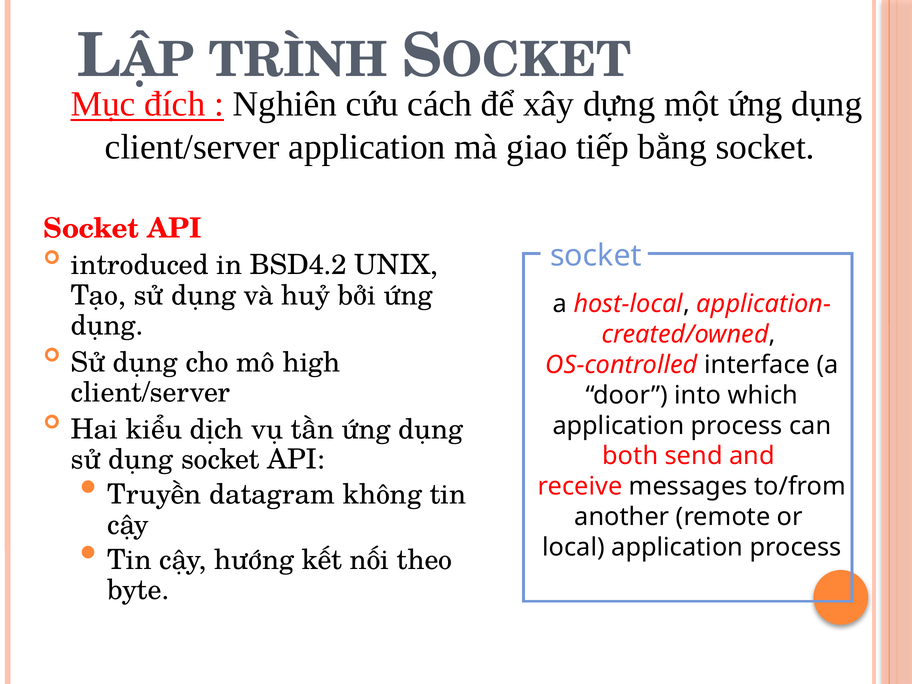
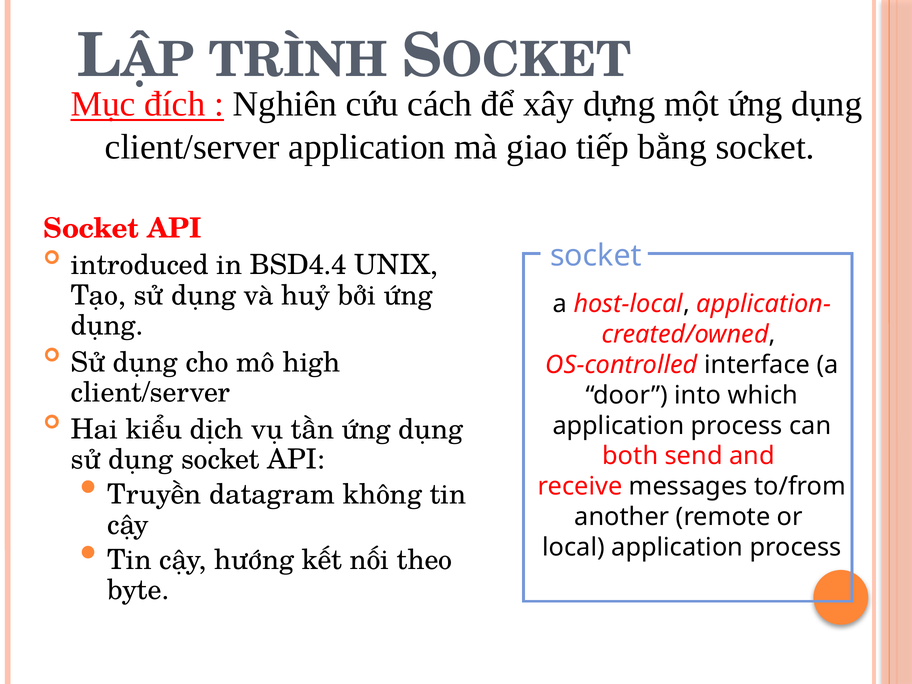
BSD4.2: BSD4.2 -> BSD4.4
